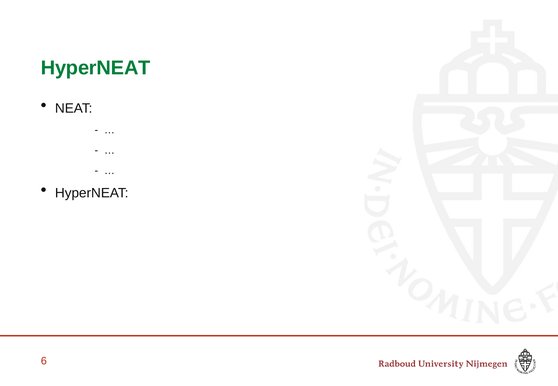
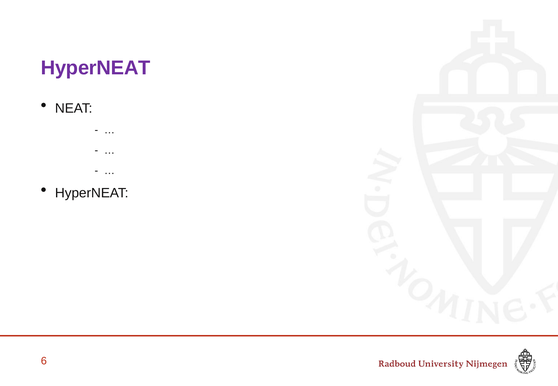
HyperNEAT at (96, 68) colour: green -> purple
